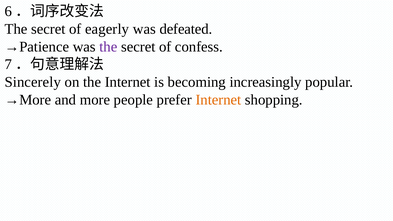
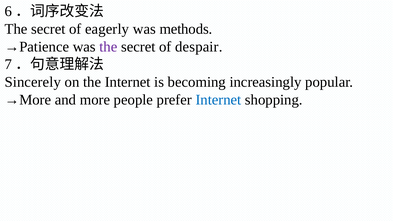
defeated: defeated -> methods
confess: confess -> despair
Internet at (218, 100) colour: orange -> blue
